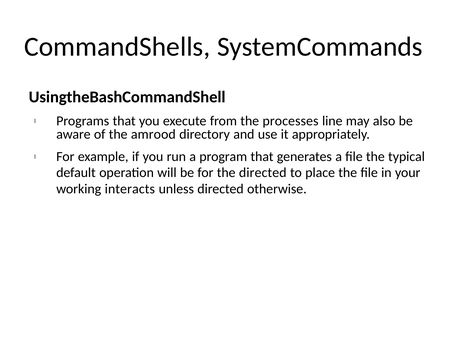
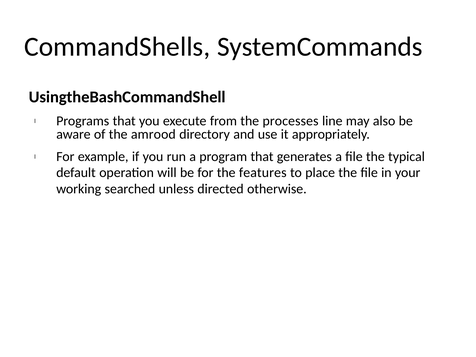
the directed: directed -> features
interacts: interacts -> searched
